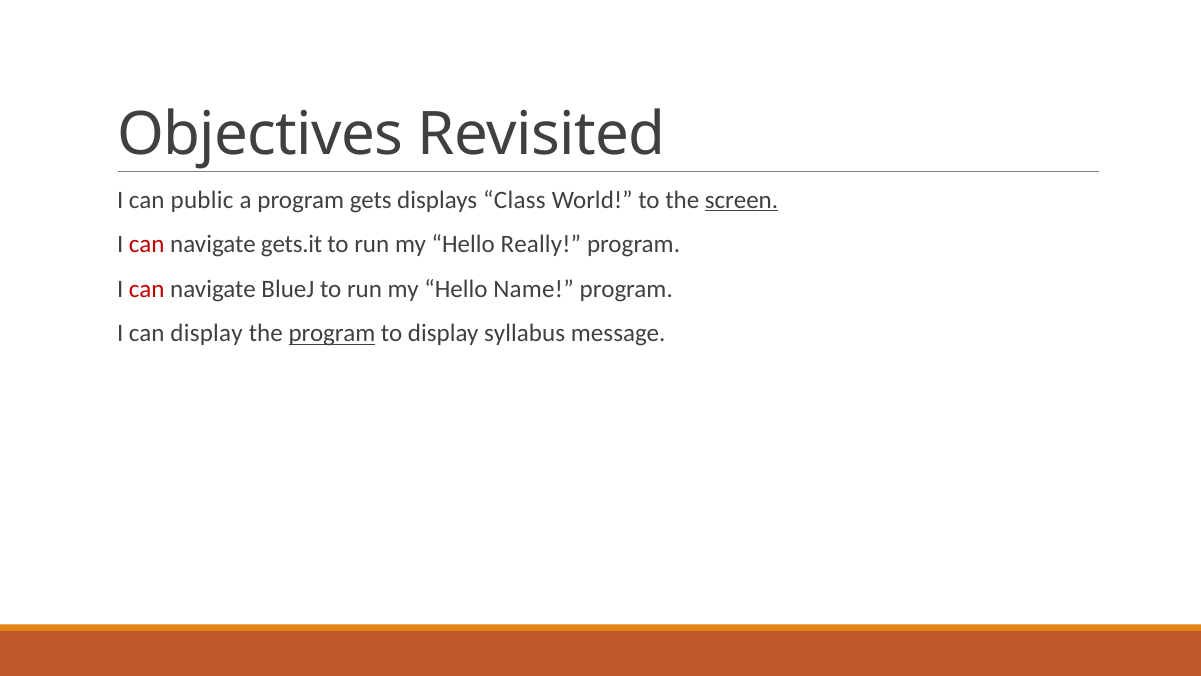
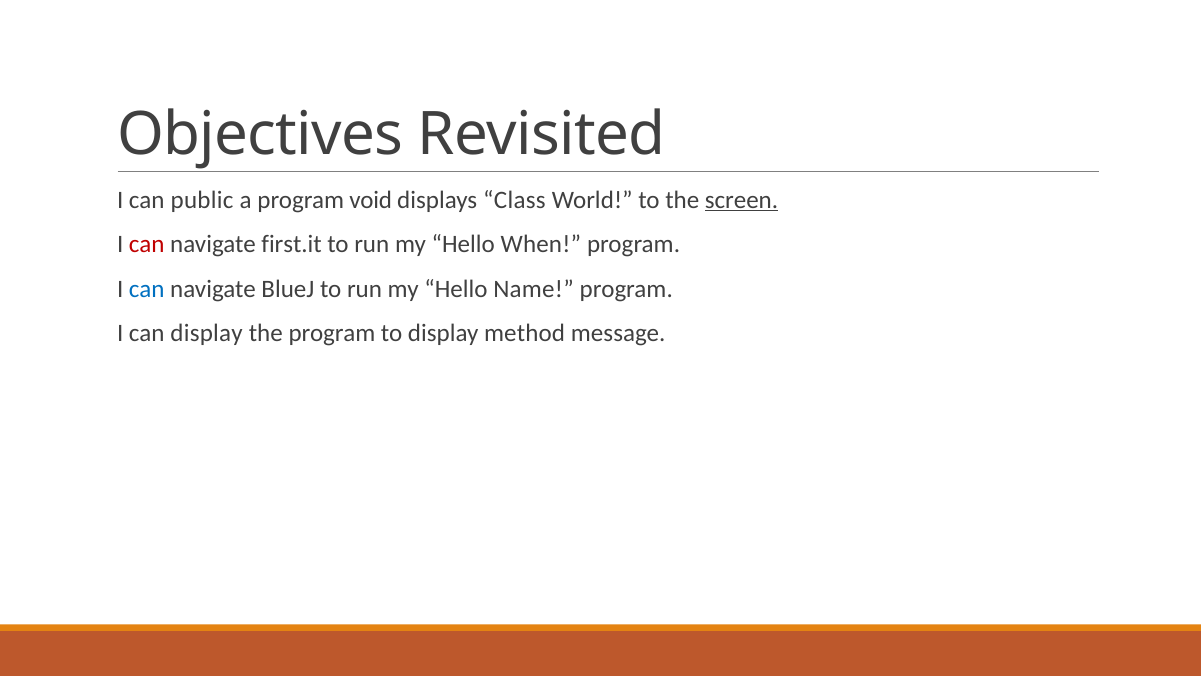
gets: gets -> void
gets.it: gets.it -> first.it
Really: Really -> When
can at (147, 289) colour: red -> blue
program at (332, 333) underline: present -> none
syllabus: syllabus -> method
